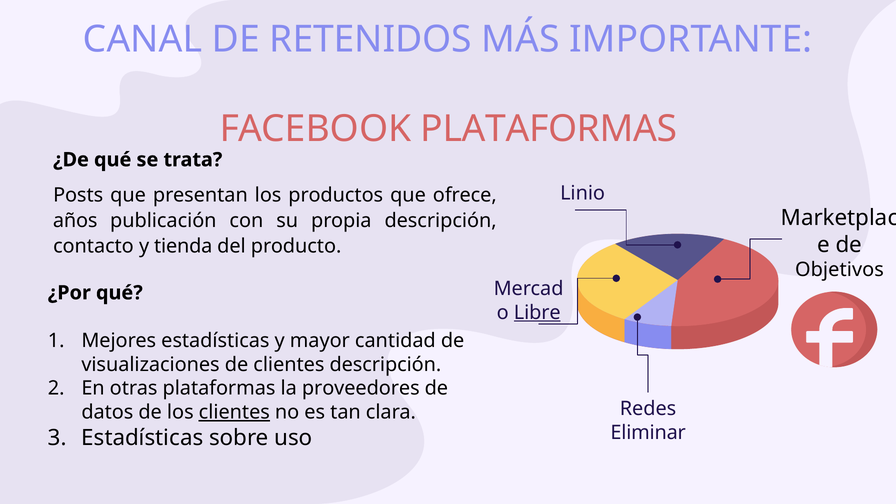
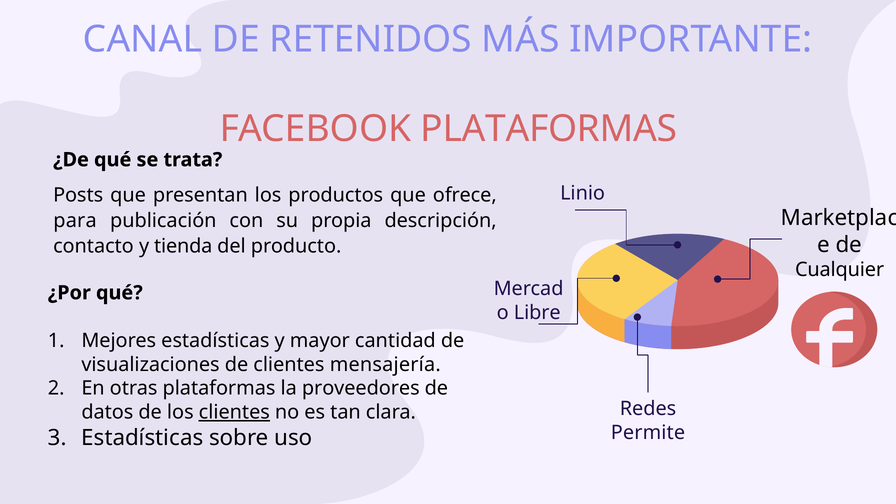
años: años -> para
Objetivos: Objetivos -> Cualquier
Libre underline: present -> none
clientes descripción: descripción -> mensajería
Eliminar: Eliminar -> Permite
